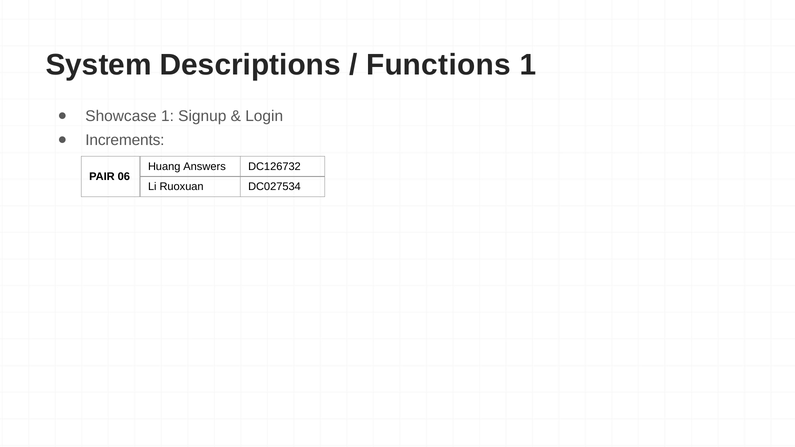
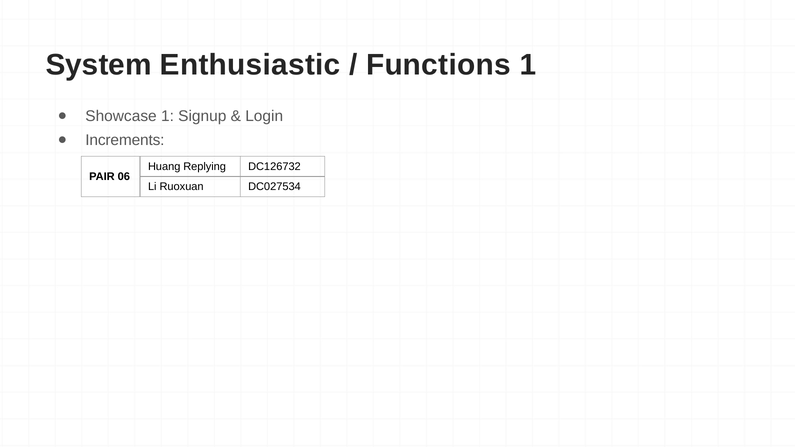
Descriptions: Descriptions -> Enthusiastic
Answers: Answers -> Replying
